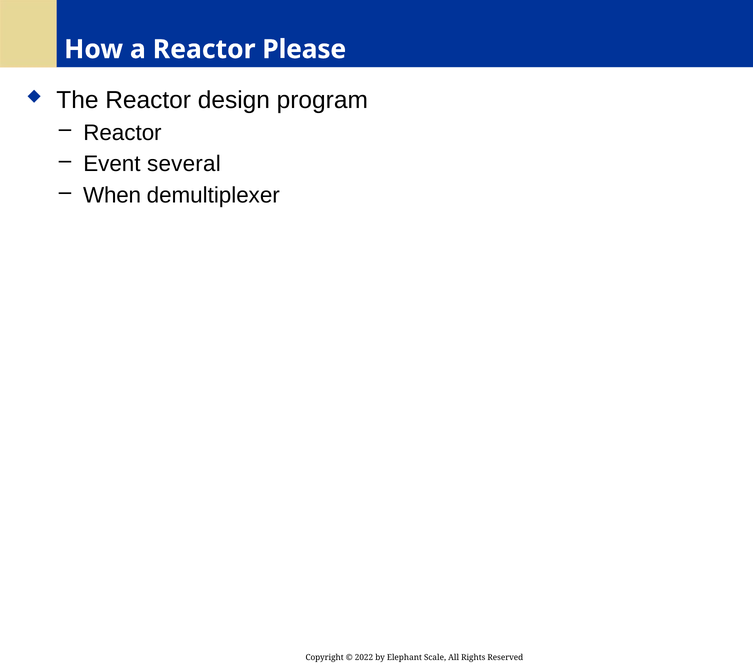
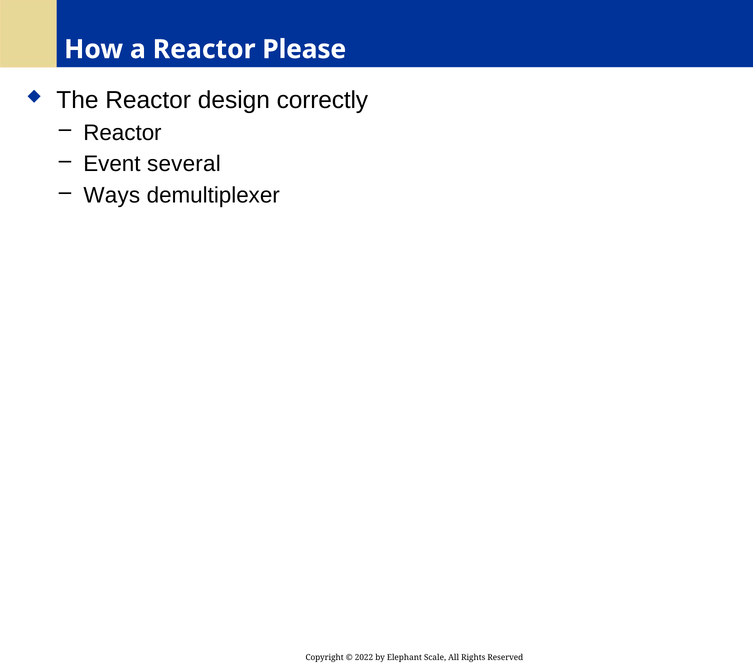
program: program -> correctly
When: When -> Ways
